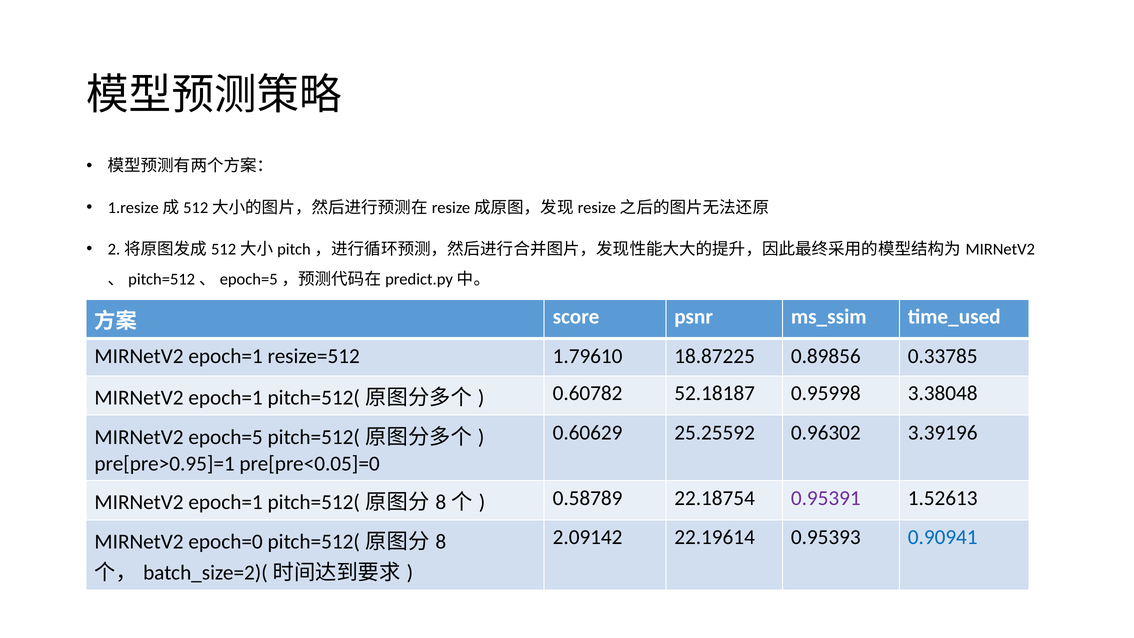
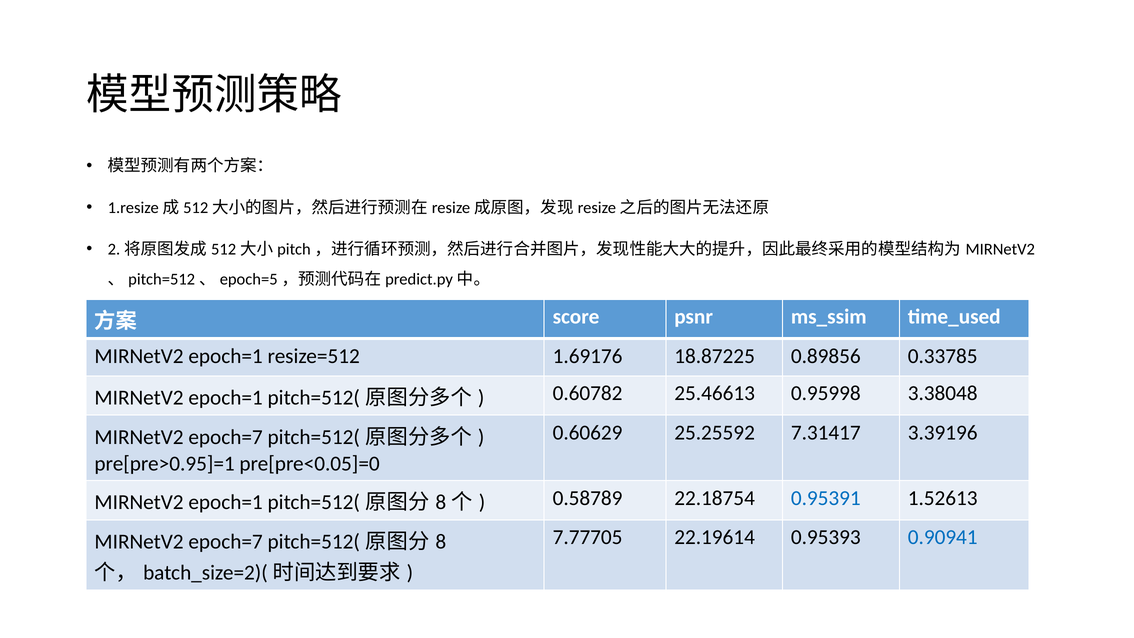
1.79610: 1.79610 -> 1.69176
52.18187: 52.18187 -> 25.46613
0.96302: 0.96302 -> 7.31417
epoch=5 at (226, 437): epoch=5 -> epoch=7
0.95391 colour: purple -> blue
2.09142: 2.09142 -> 7.77705
epoch=0 at (226, 542): epoch=0 -> epoch=7
